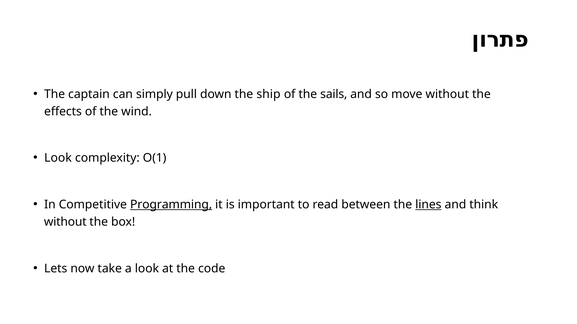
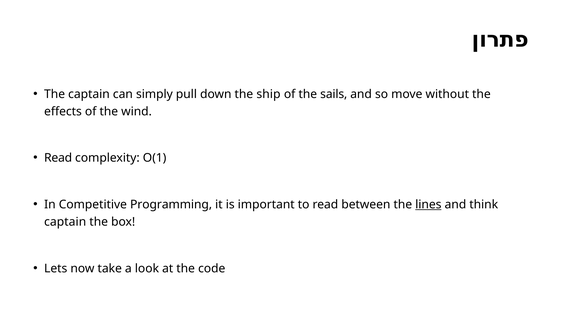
Look at (58, 158): Look -> Read
Programming underline: present -> none
without at (65, 222): without -> captain
